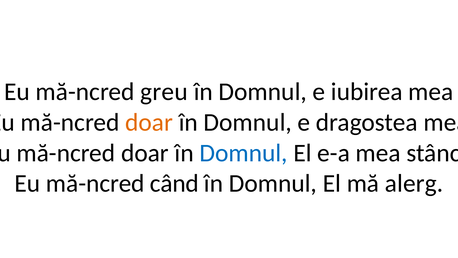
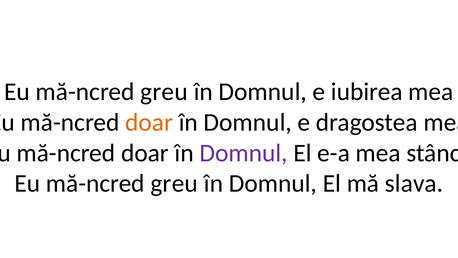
Domnul at (244, 153) colour: blue -> purple
când at (174, 183): când -> greu
alerg: alerg -> slava
